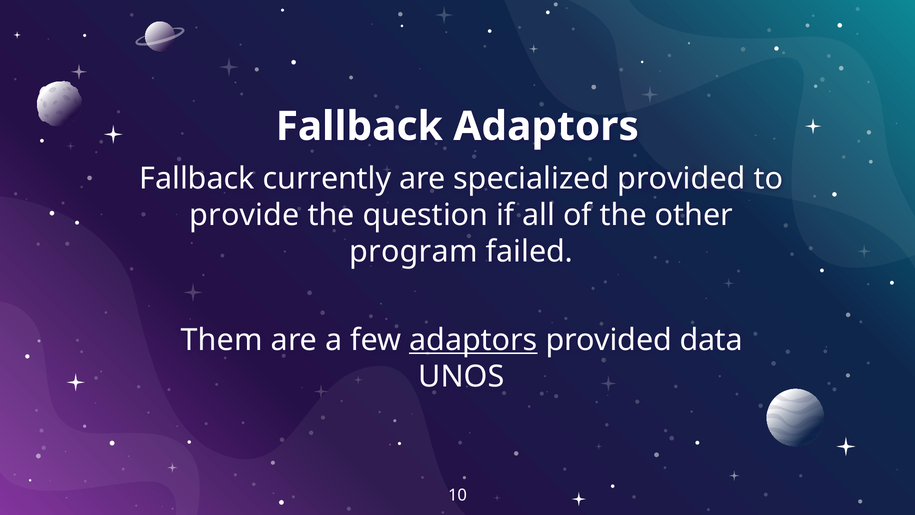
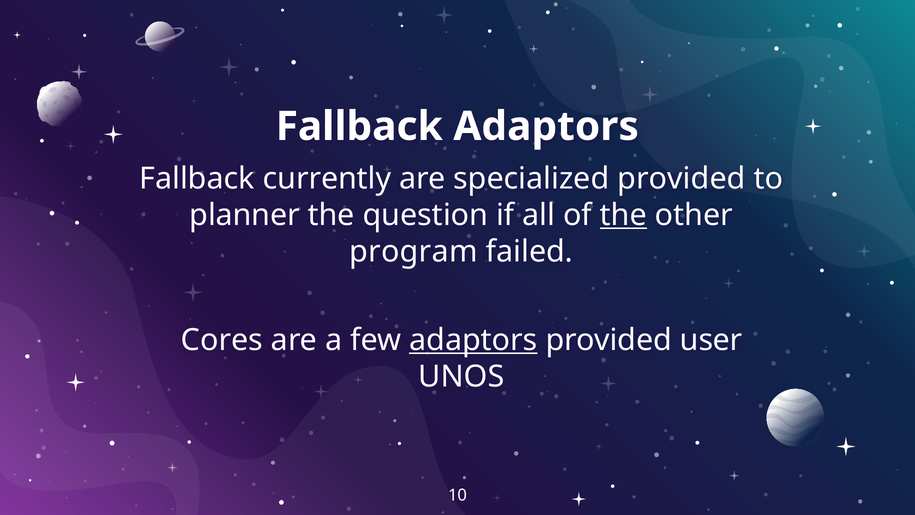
provide: provide -> planner
the at (623, 215) underline: none -> present
Them: Them -> Cores
data: data -> user
